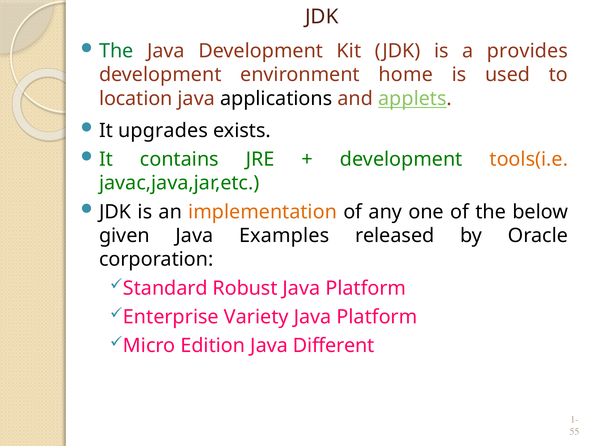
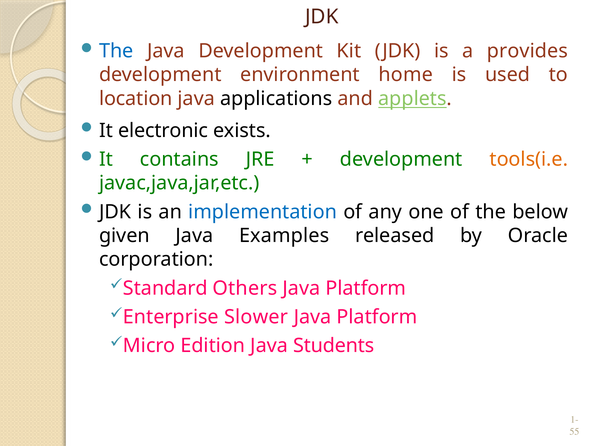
The at (116, 51) colour: green -> blue
upgrades: upgrades -> electronic
implementation colour: orange -> blue
Robust: Robust -> Others
Variety: Variety -> Slower
Different: Different -> Students
